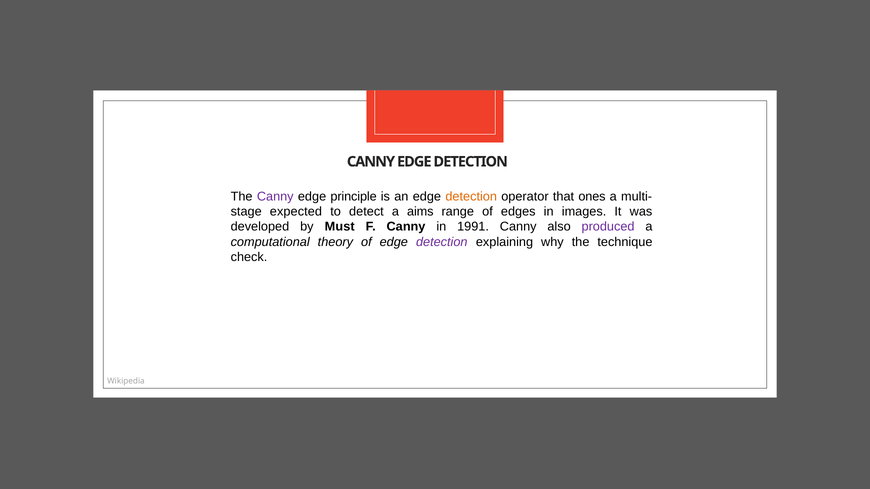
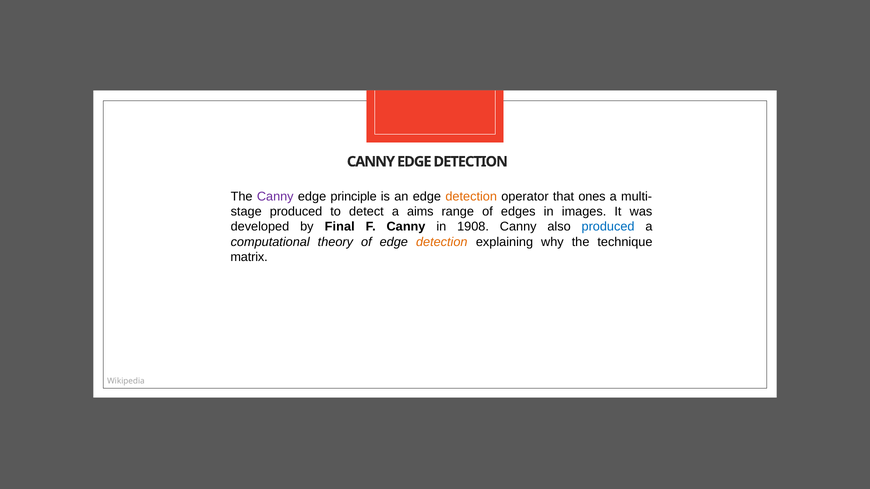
expected at (296, 212): expected -> produced
Must: Must -> Final
1991: 1991 -> 1908
produced at (608, 227) colour: purple -> blue
detection at (442, 242) colour: purple -> orange
check: check -> matrix
